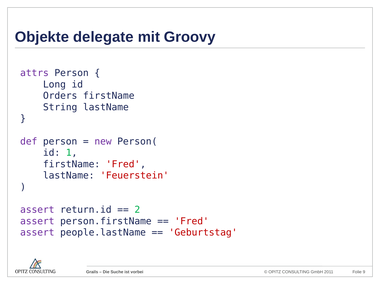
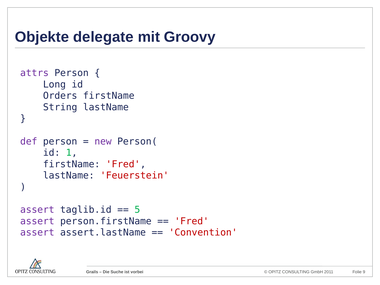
return.id: return.id -> taglib.id
2: 2 -> 5
people.lastName: people.lastName -> assert.lastName
Geburtstag: Geburtstag -> Convention
